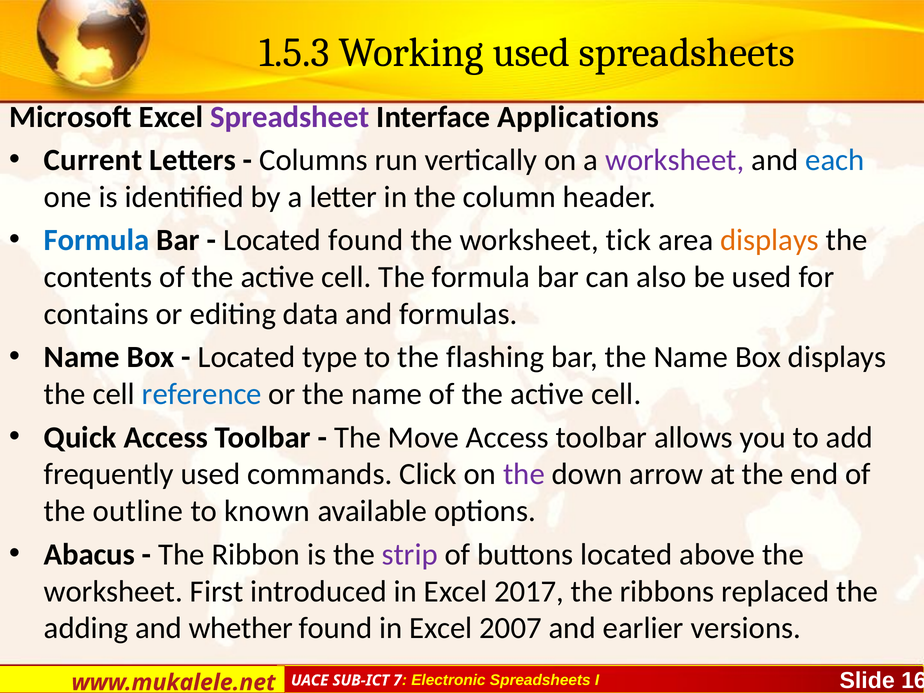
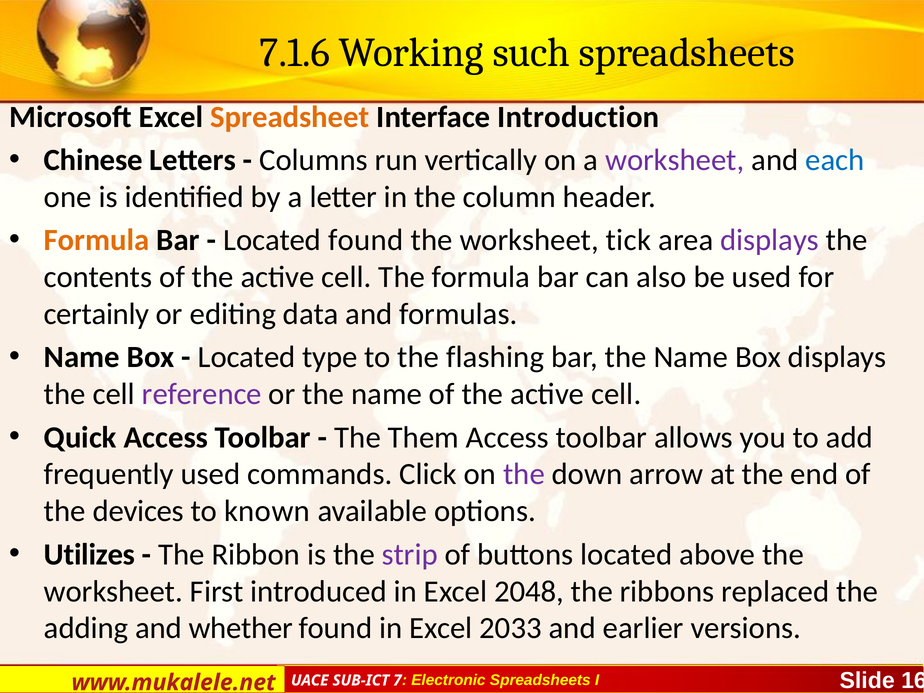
1.5.3: 1.5.3 -> 7.1.6
Working used: used -> such
Spreadsheet colour: purple -> orange
Applications: Applications -> Introduction
Current: Current -> Chinese
Formula at (97, 240) colour: blue -> orange
displays at (770, 240) colour: orange -> purple
contains: contains -> certainly
reference colour: blue -> purple
Move: Move -> Them
outline: outline -> devices
Abacus: Abacus -> Utilizes
2017: 2017 -> 2048
2007: 2007 -> 2033
